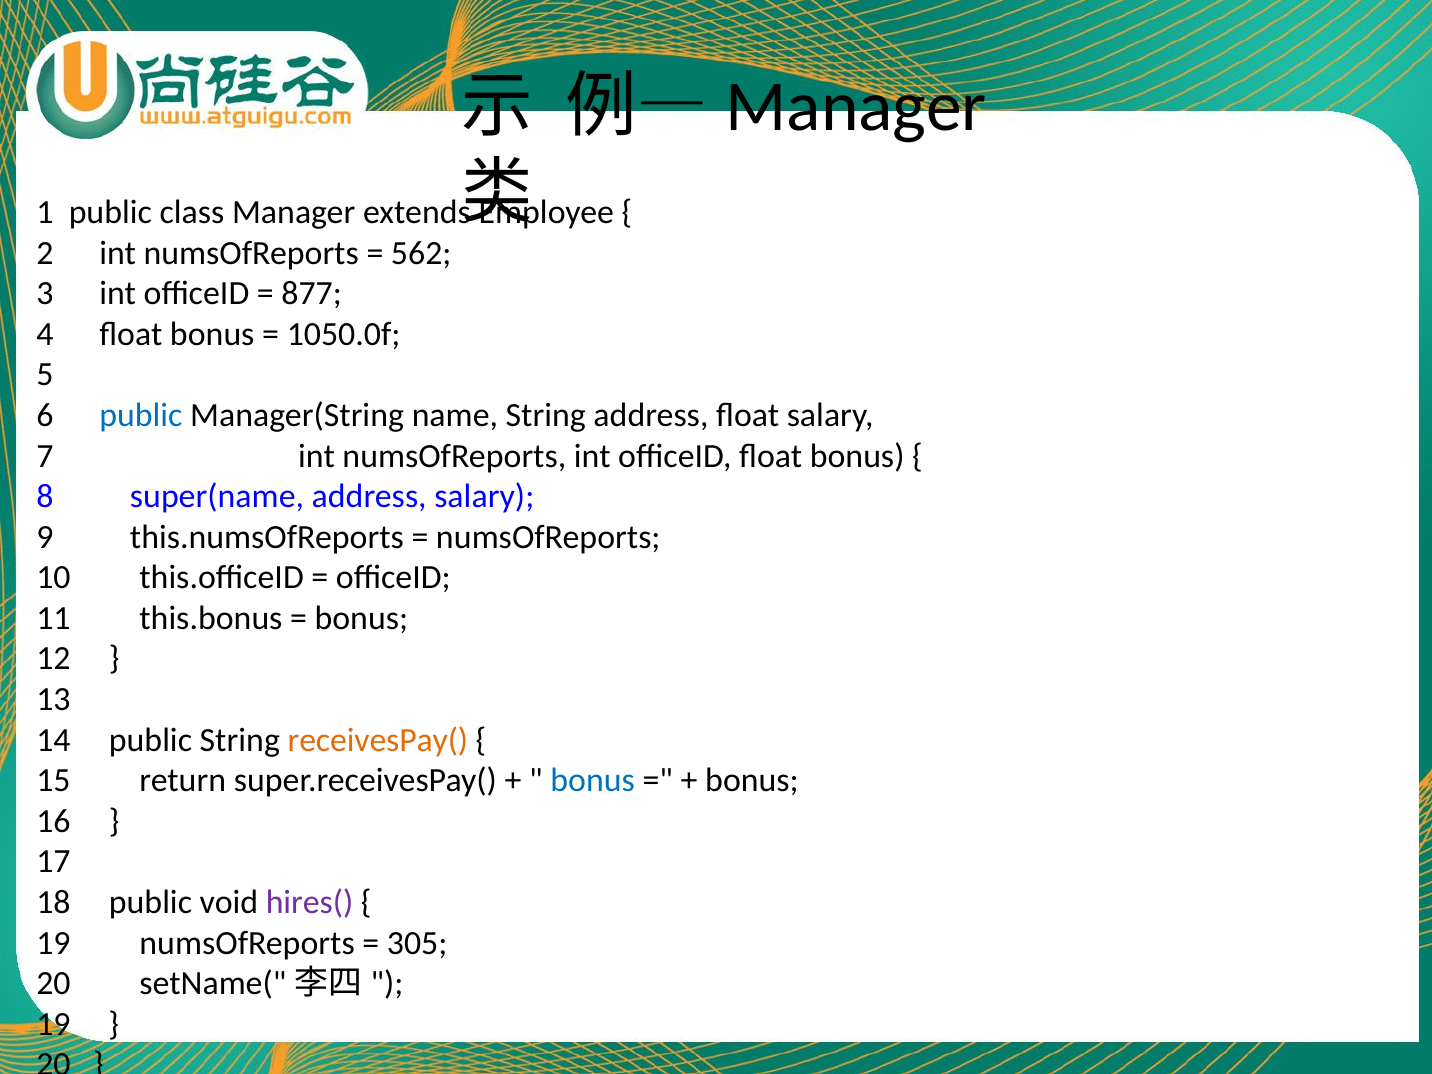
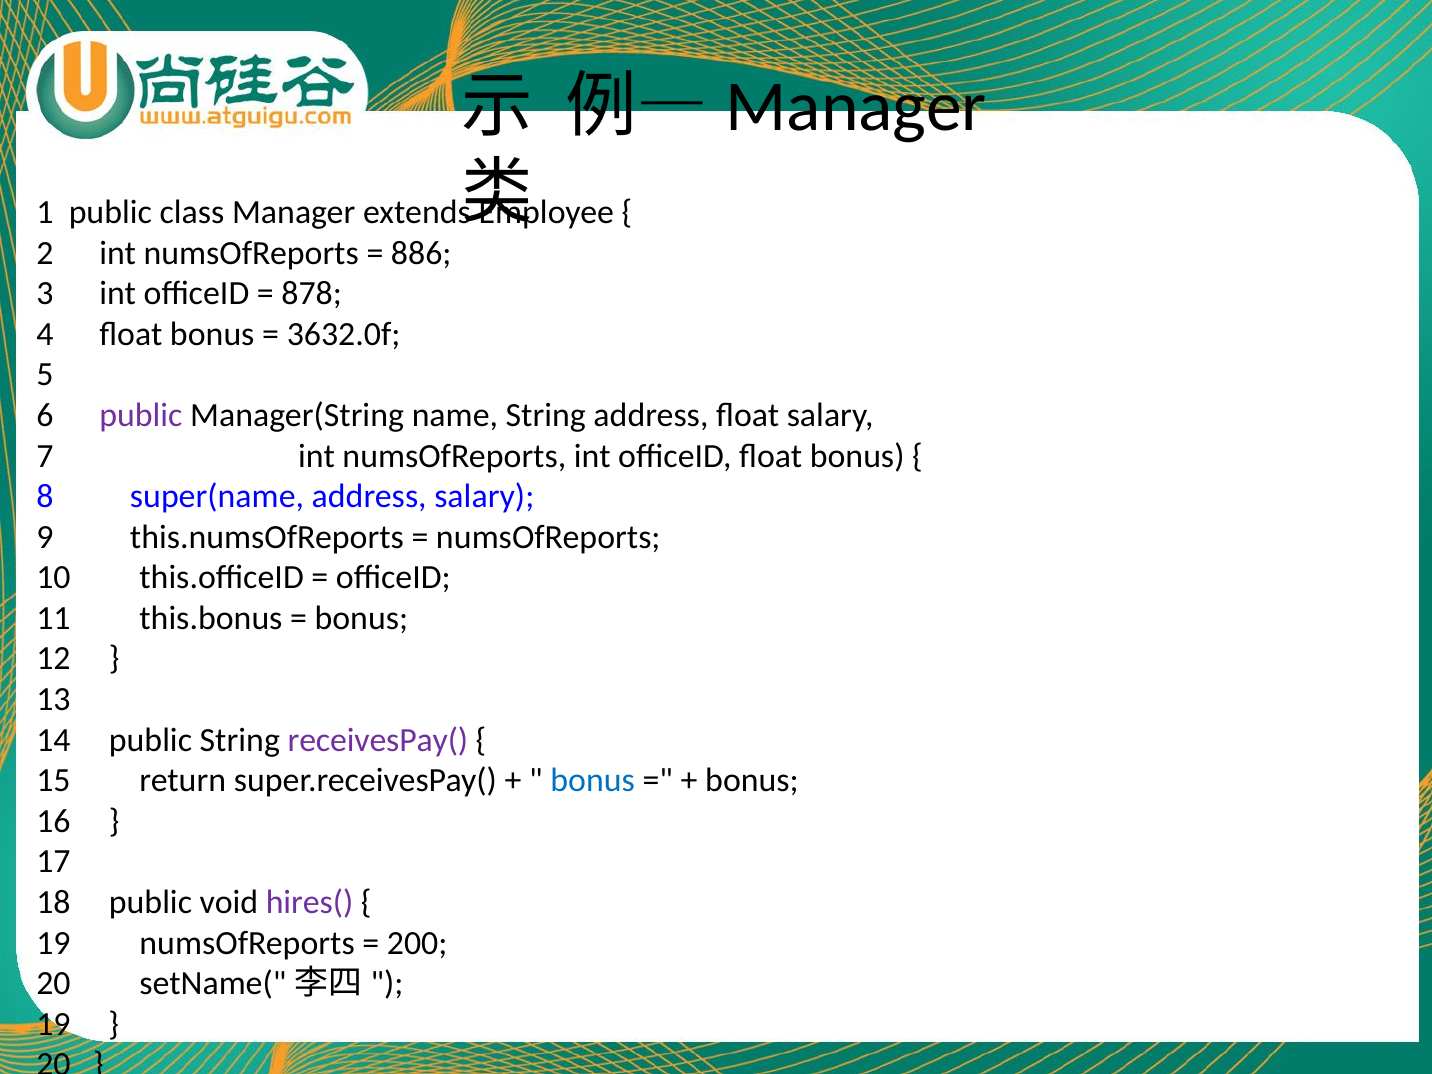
562: 562 -> 886
877: 877 -> 878
1050.0f: 1050.0f -> 3632.0f
public at (141, 415) colour: blue -> purple
receivesPay( colour: orange -> purple
305: 305 -> 200
